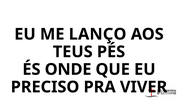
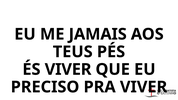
LANÇO: LANÇO -> JAMAIS
ÉS ONDE: ONDE -> VIVER
